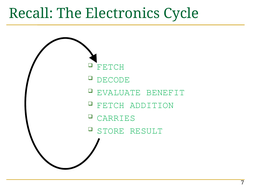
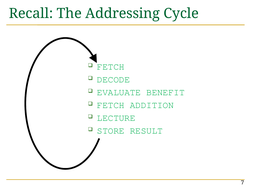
Electronics: Electronics -> Addressing
CARRIES: CARRIES -> LECTURE
